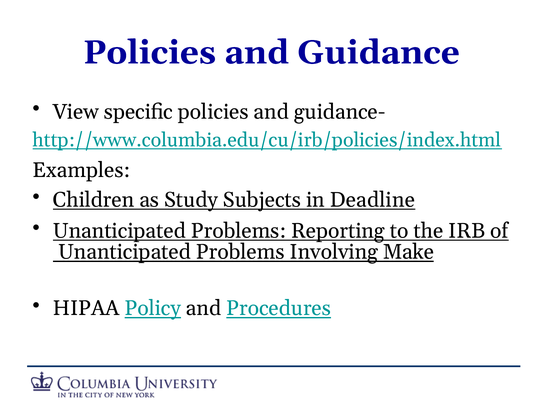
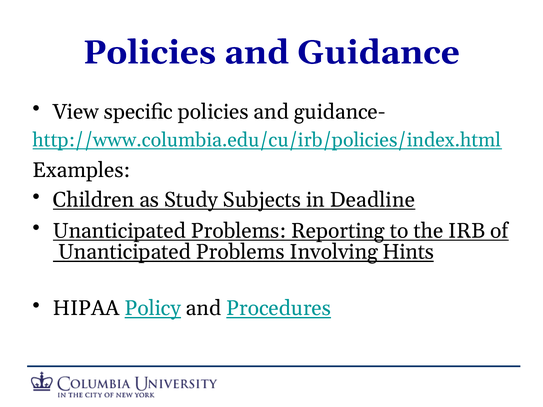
Make: Make -> Hints
